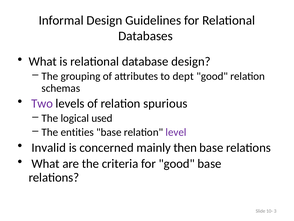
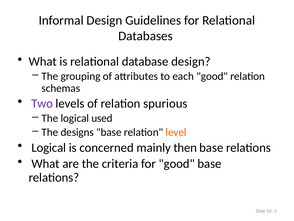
dept: dept -> each
entities: entities -> designs
level colour: purple -> orange
Invalid at (49, 147): Invalid -> Logical
